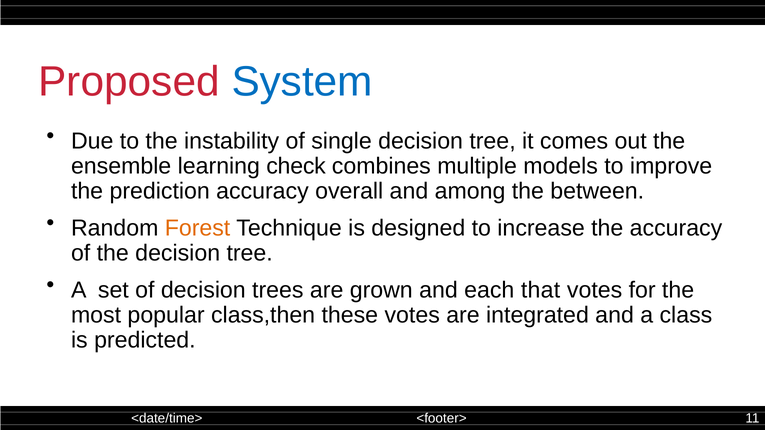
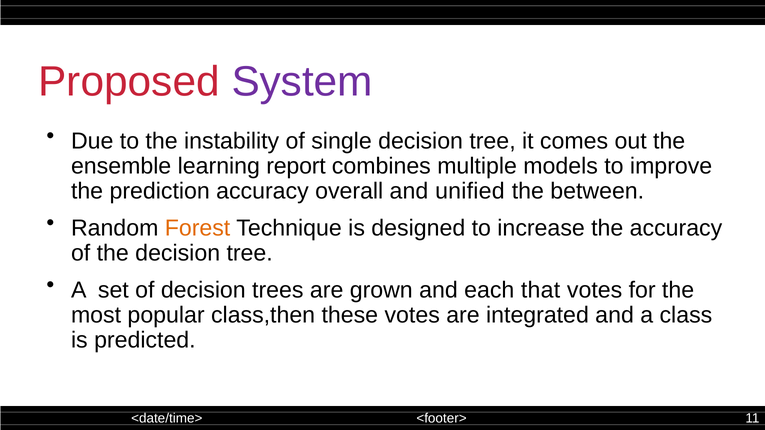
System colour: blue -> purple
check: check -> report
among: among -> unified
